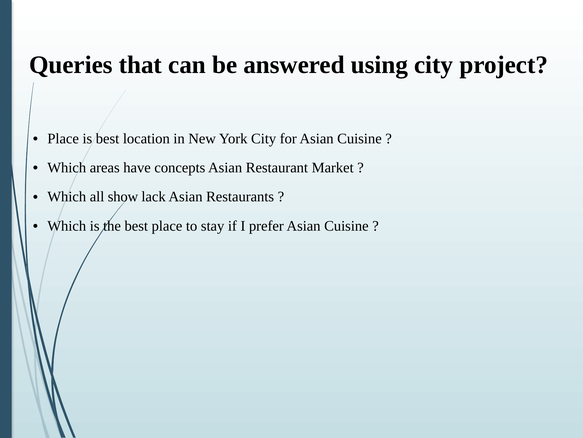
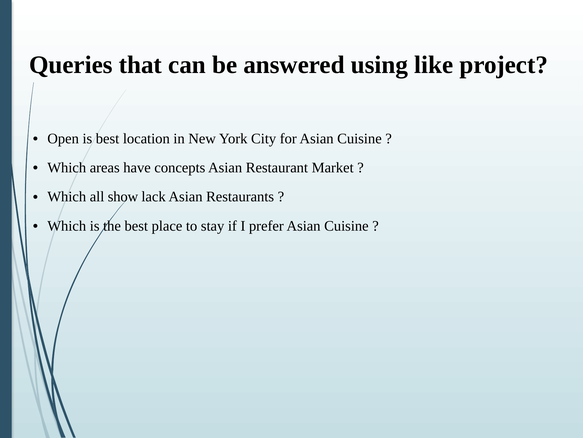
using city: city -> like
Place at (63, 138): Place -> Open
